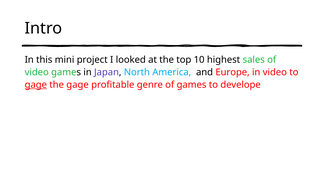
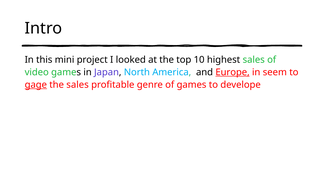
Europe underline: none -> present
in video: video -> seem
the gage: gage -> sales
